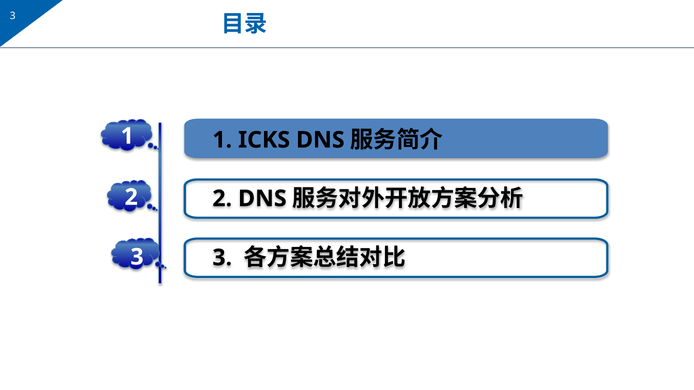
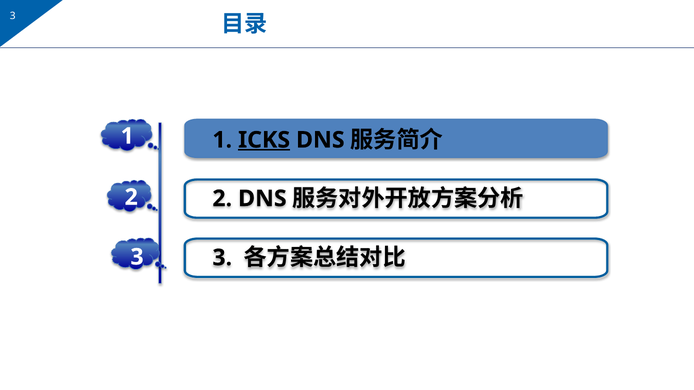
ICKS underline: none -> present
